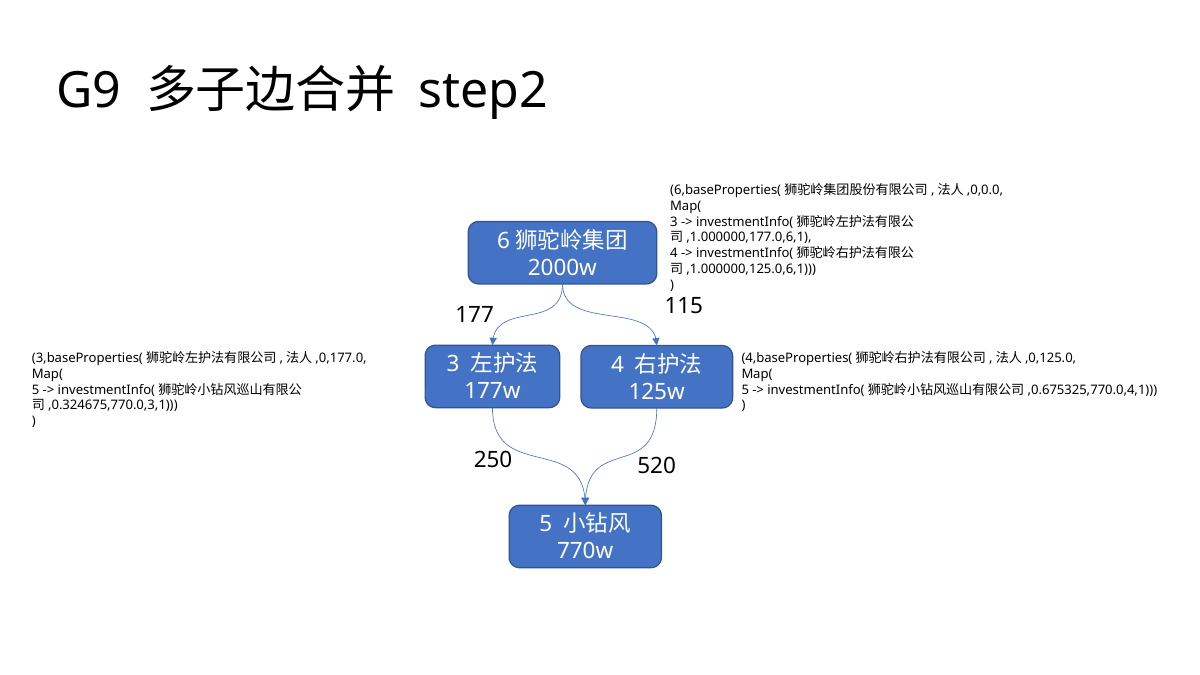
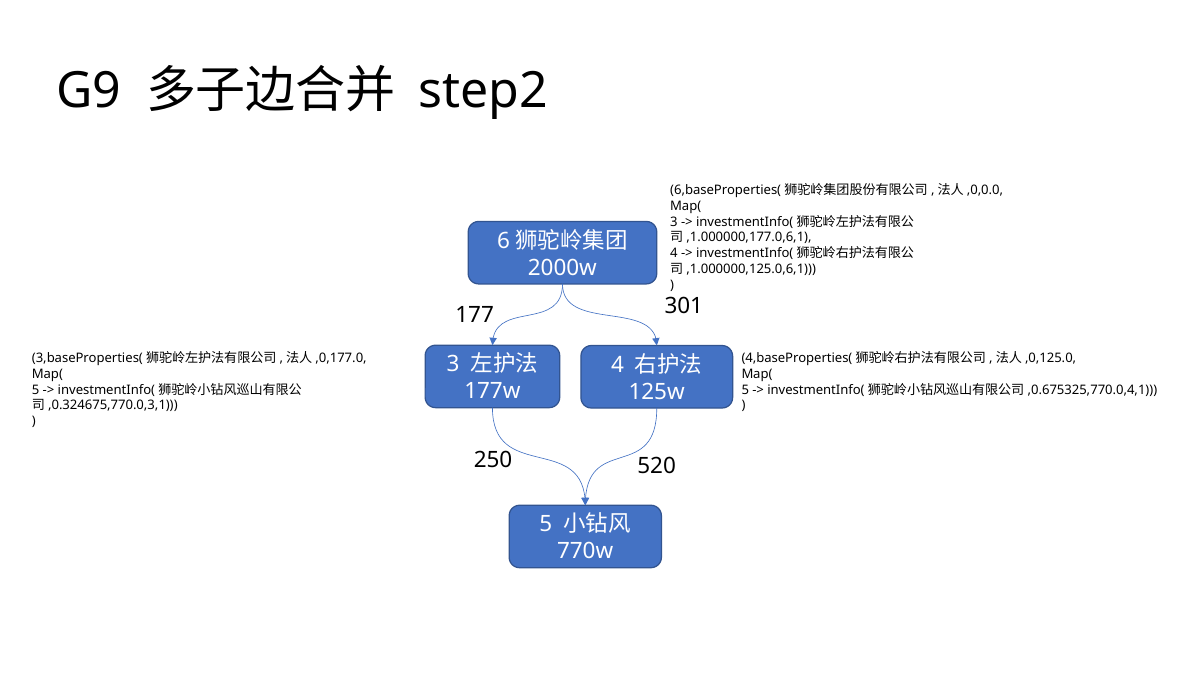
115: 115 -> 301
